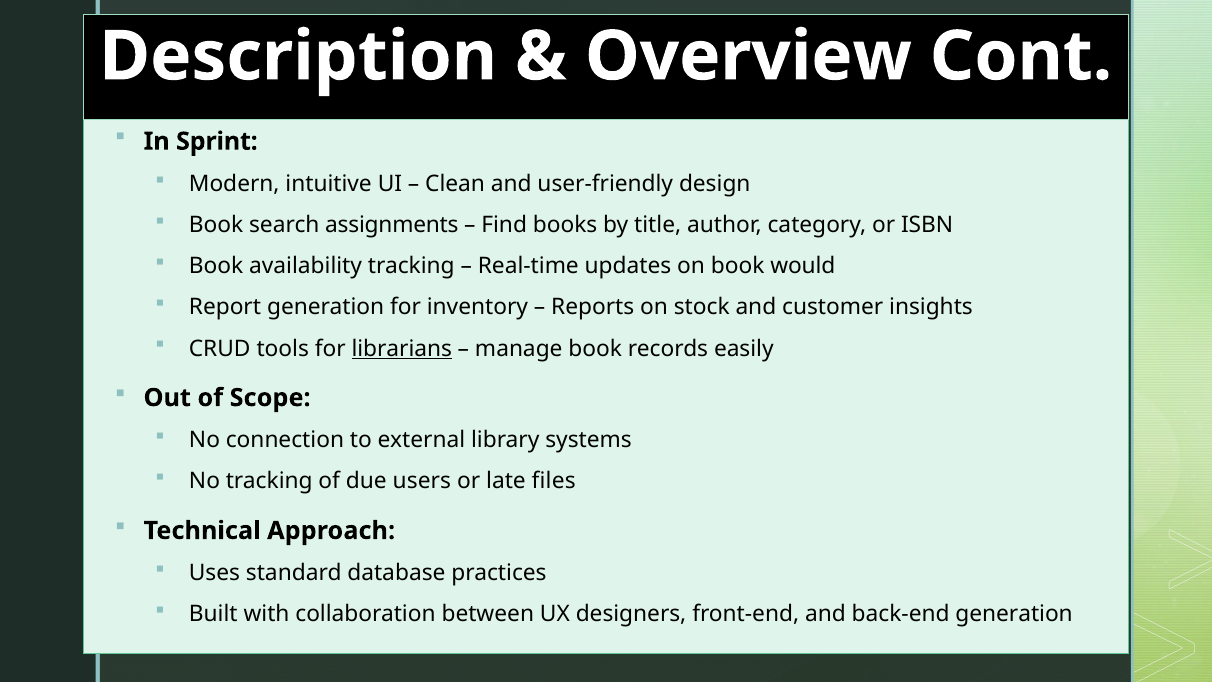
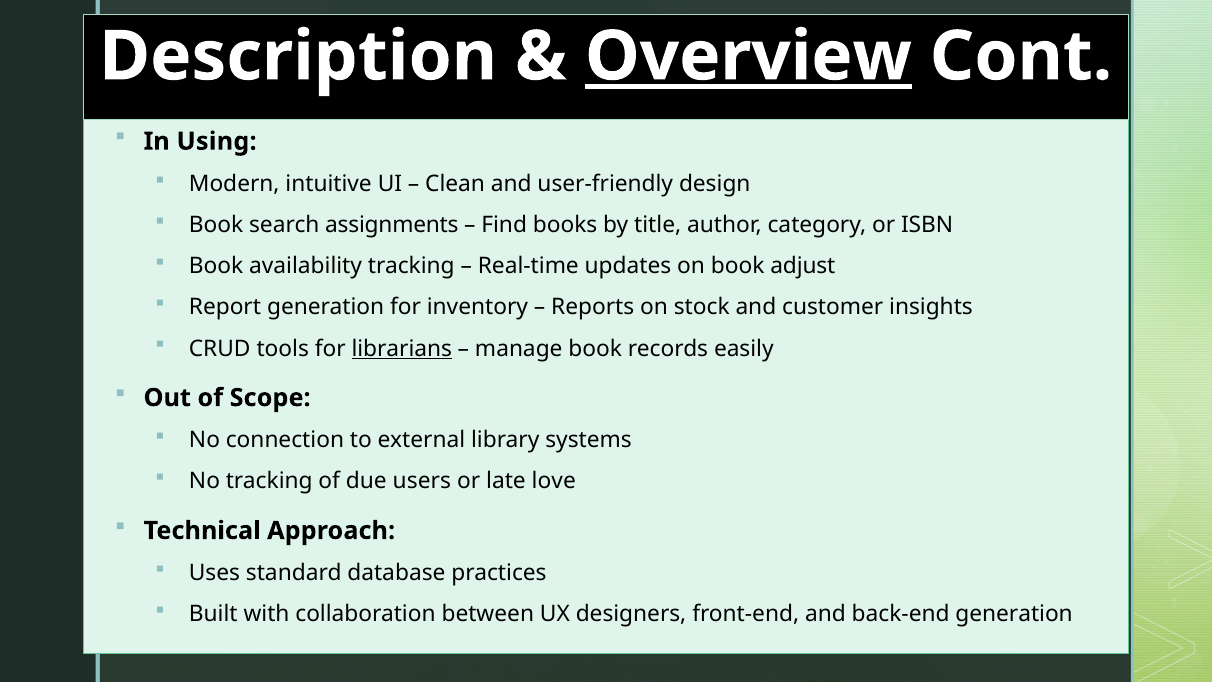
Overview underline: none -> present
Sprint: Sprint -> Using
would: would -> adjust
files: files -> love
